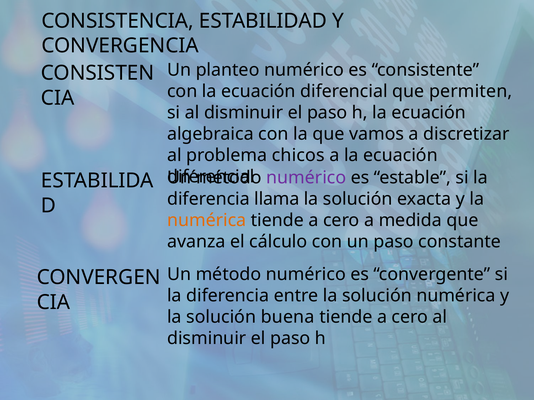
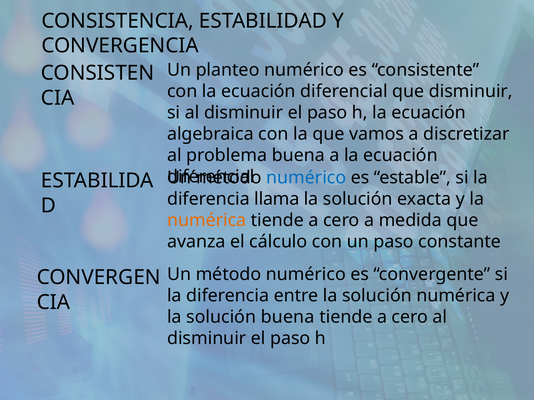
que permiten: permiten -> disminuir
problema chicos: chicos -> buena
numérico at (306, 178) colour: purple -> blue
